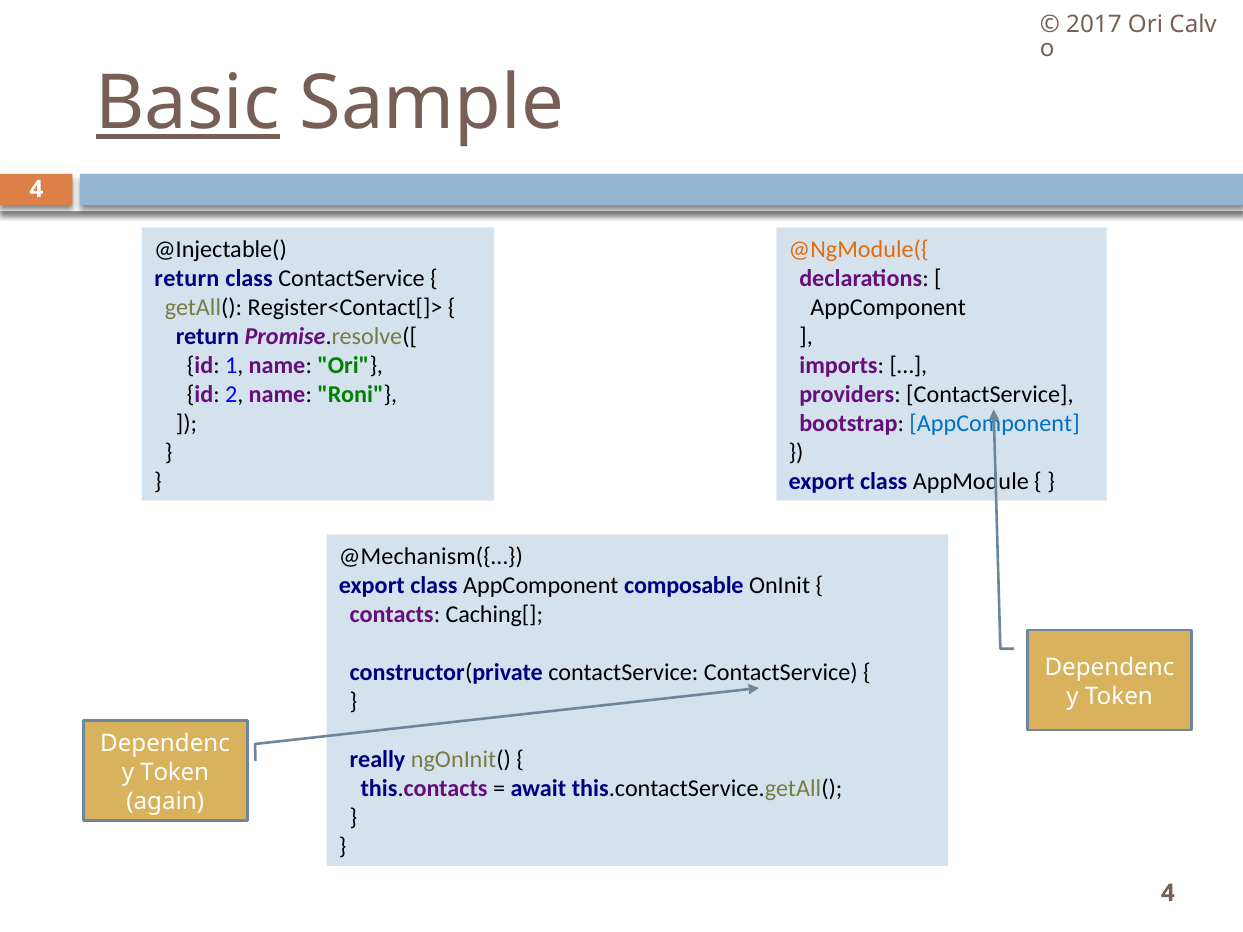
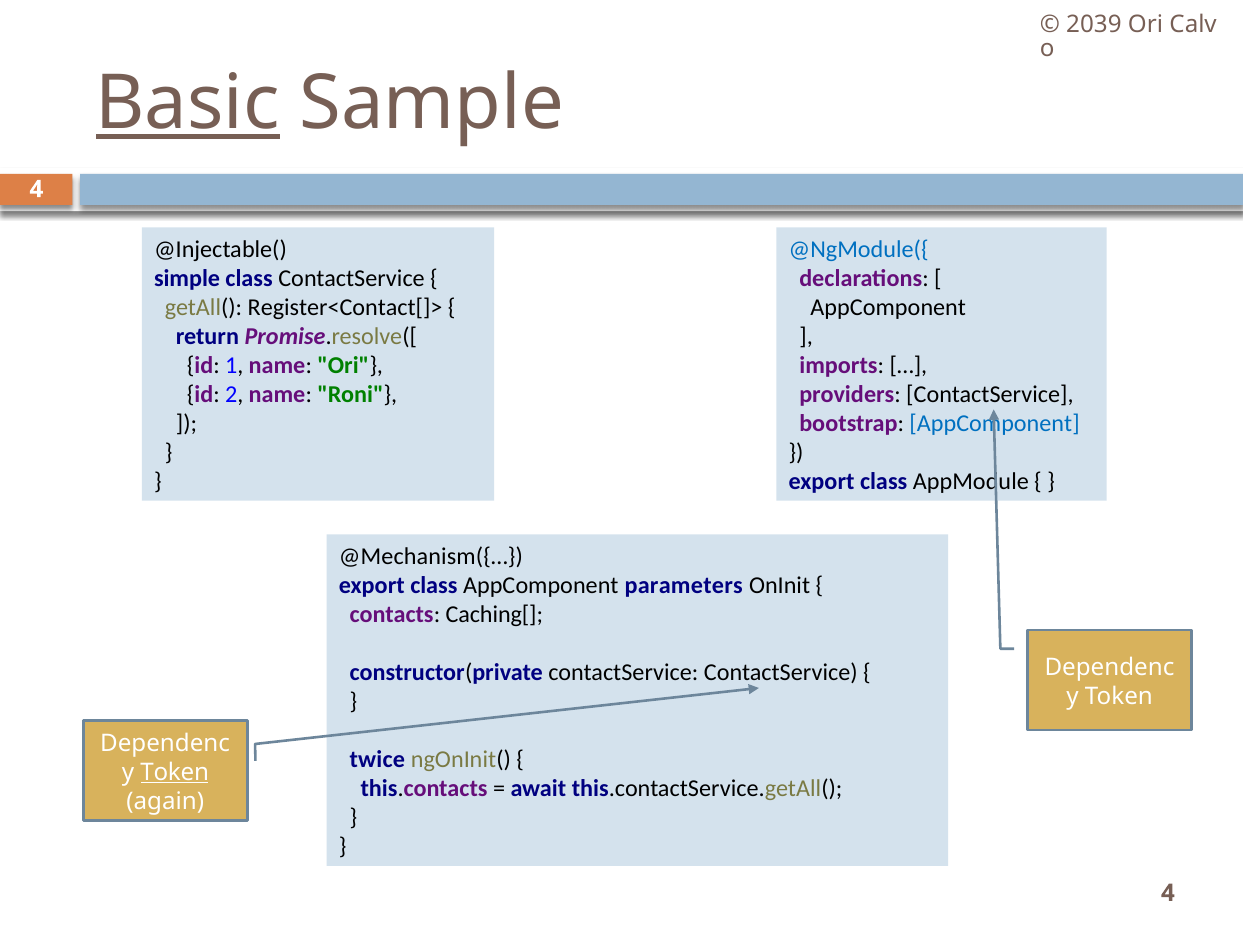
2017: 2017 -> 2039
@NgModule({ colour: orange -> blue
return at (187, 279): return -> simple
composable: composable -> parameters
really: really -> twice
Token at (175, 772) underline: none -> present
